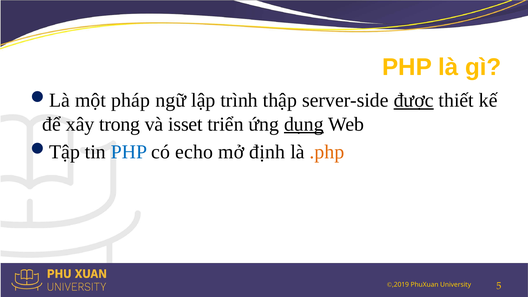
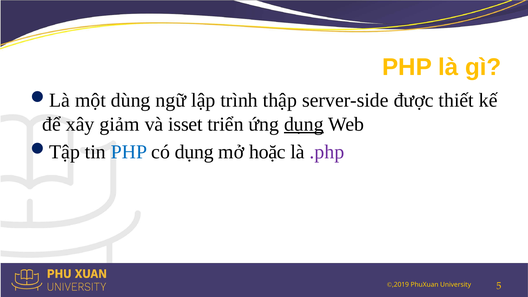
pháp: pháp -> dùng
được underline: present -> none
trong: trong -> giảm
có echo: echo -> dụng
định: định -> hoặc
.php colour: orange -> purple
